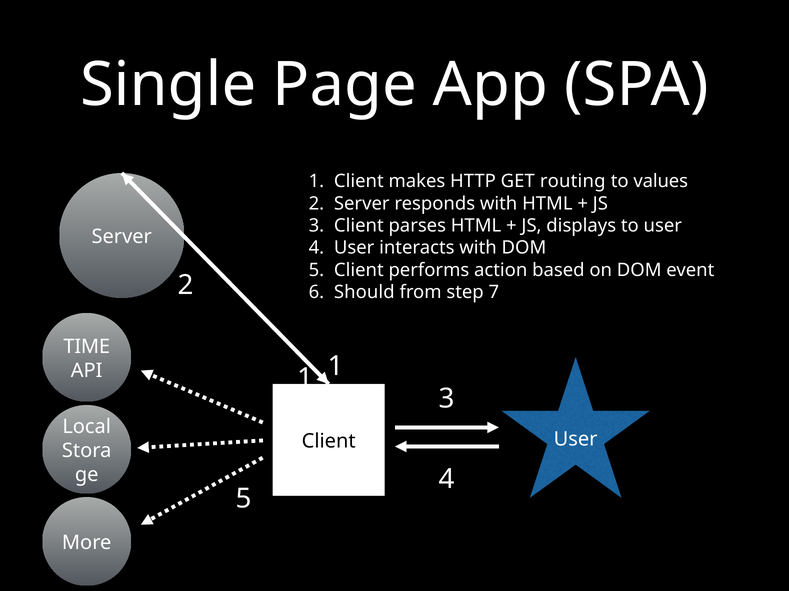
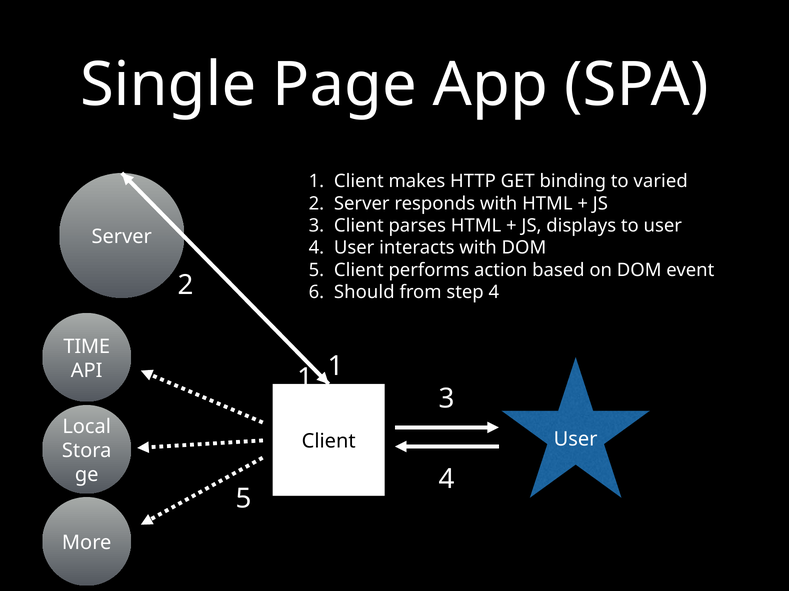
routing: routing -> binding
values: values -> varied
step 7: 7 -> 4
